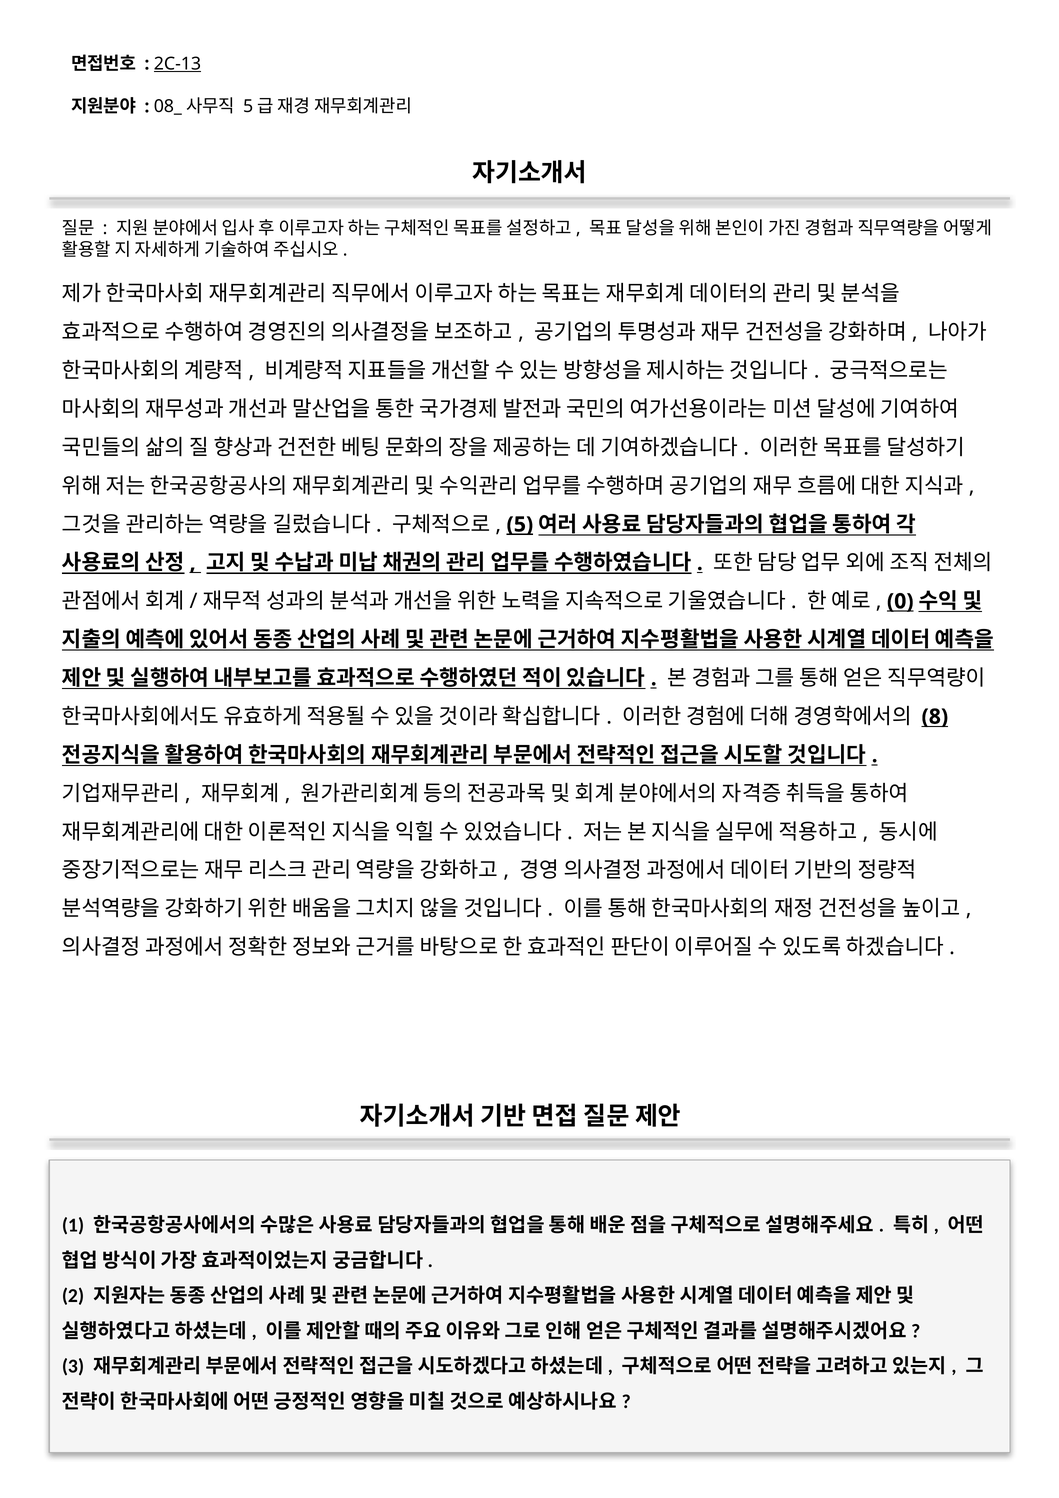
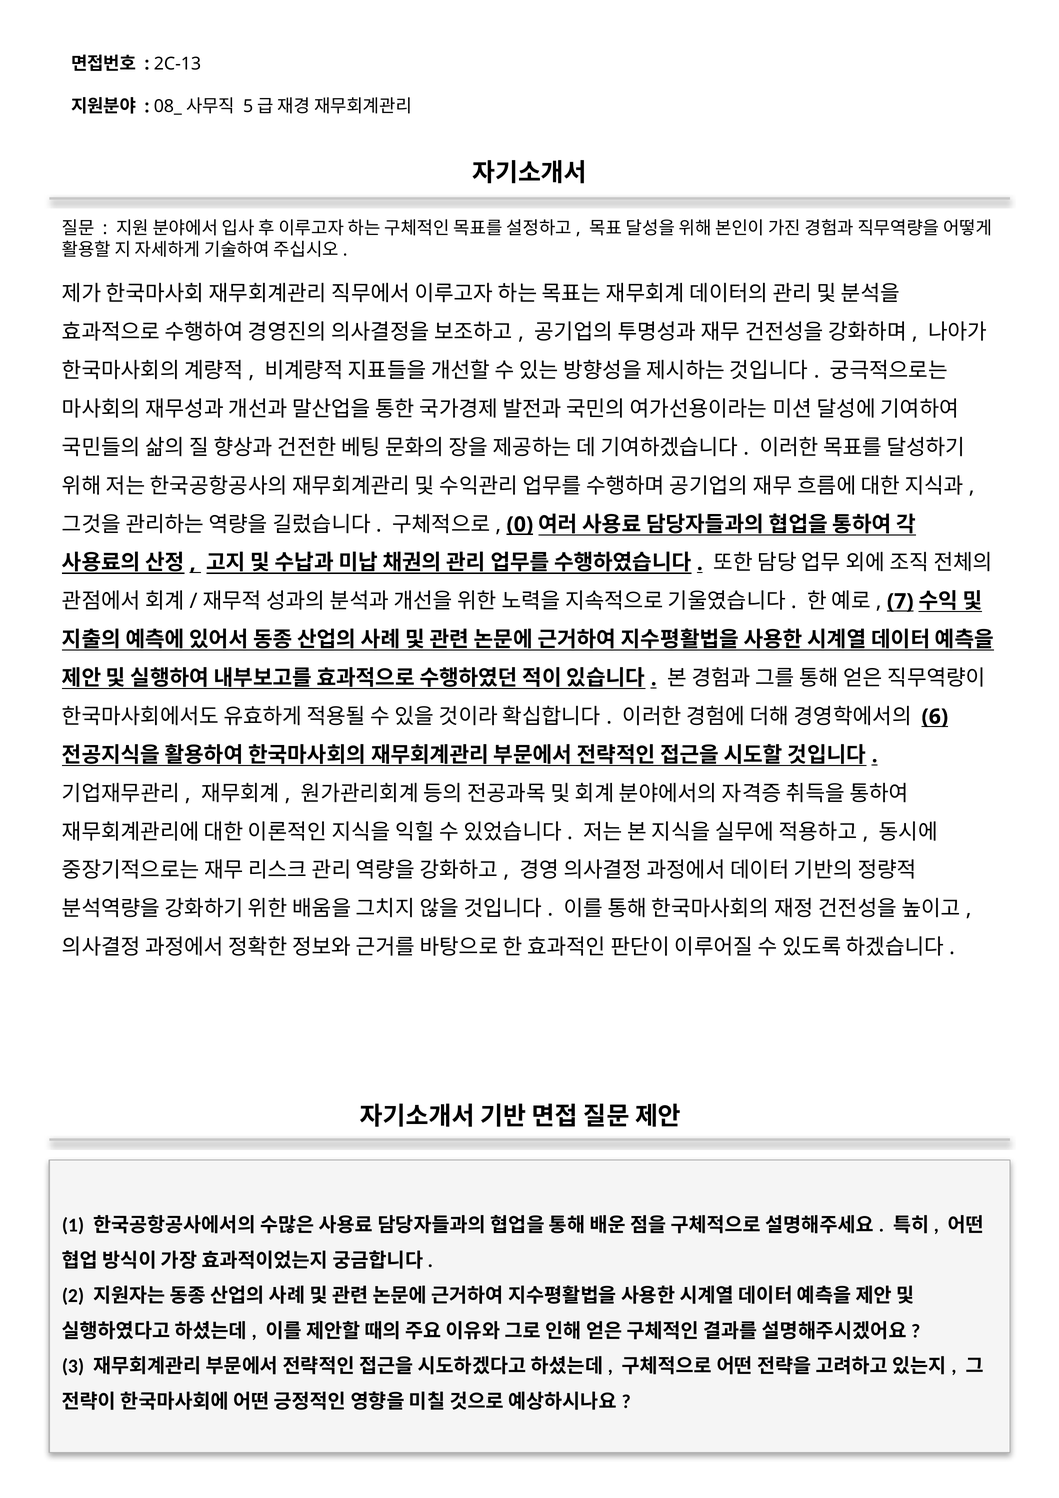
2C-13 underline: present -> none
5: 5 -> 0
0: 0 -> 7
8: 8 -> 6
